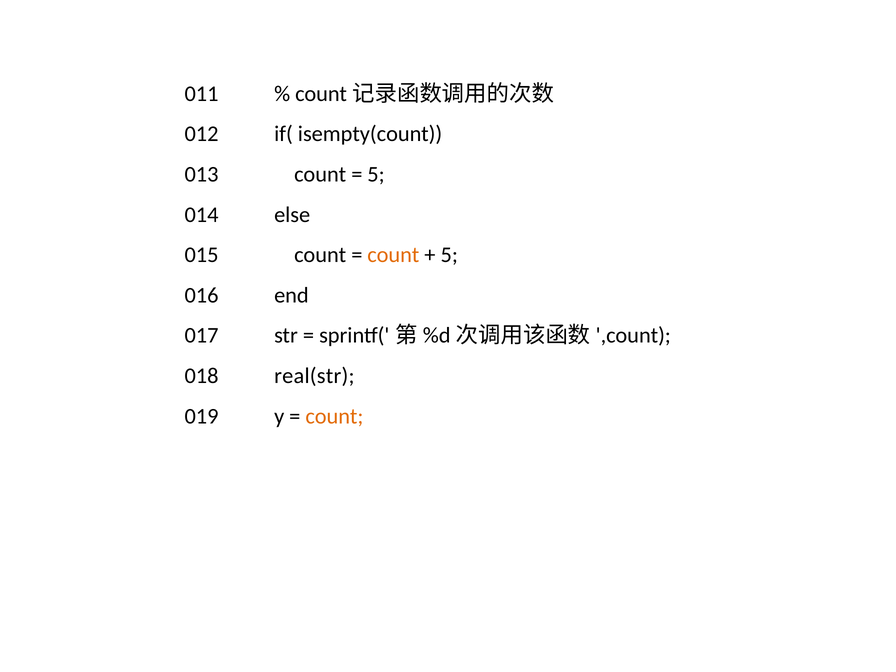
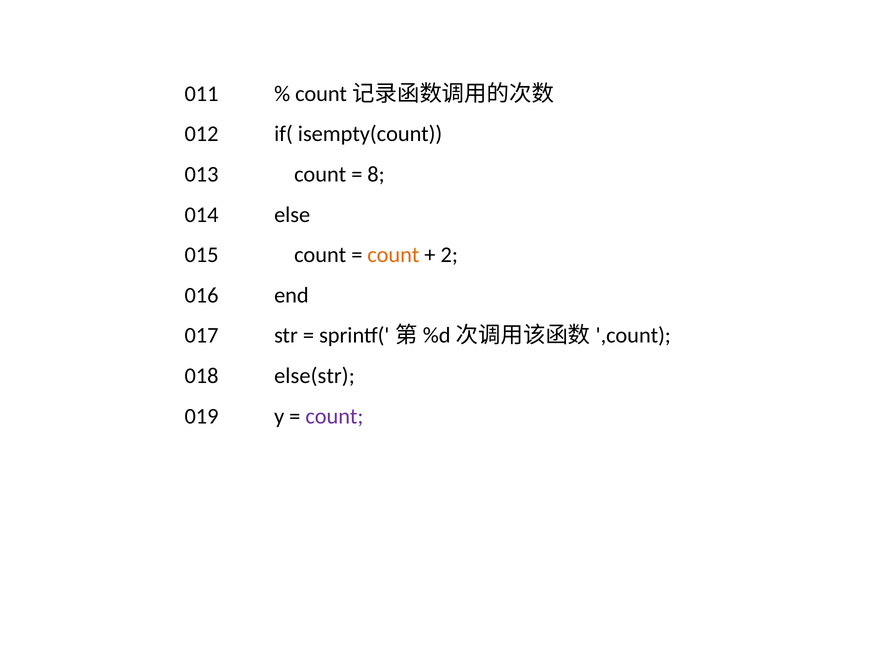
5 at (376, 174): 5 -> 8
5 at (449, 255): 5 -> 2
real(str: real(str -> else(str
count at (334, 416) colour: orange -> purple
